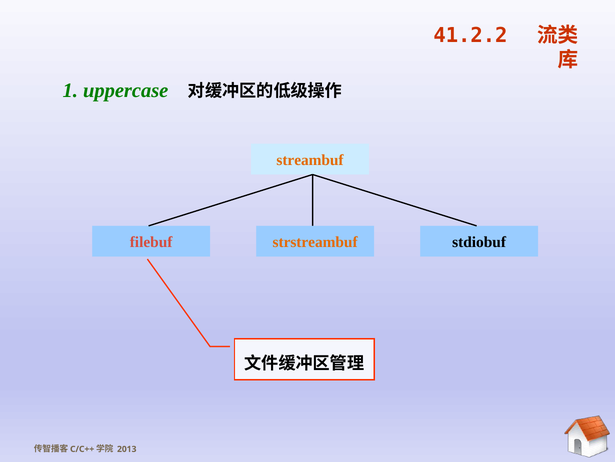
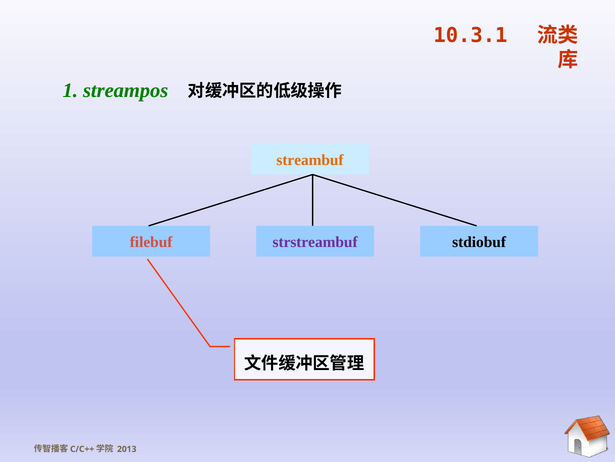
41.2.2: 41.2.2 -> 10.3.1
uppercase: uppercase -> streampos
strstreambuf colour: orange -> purple
